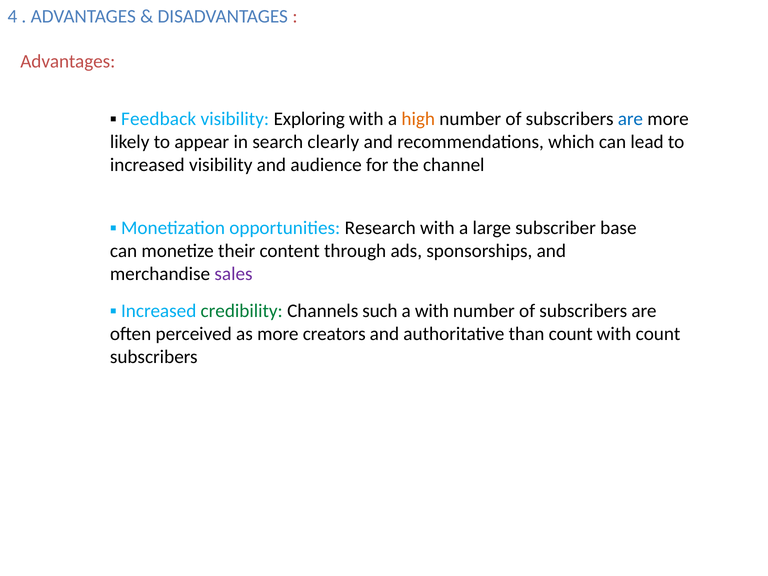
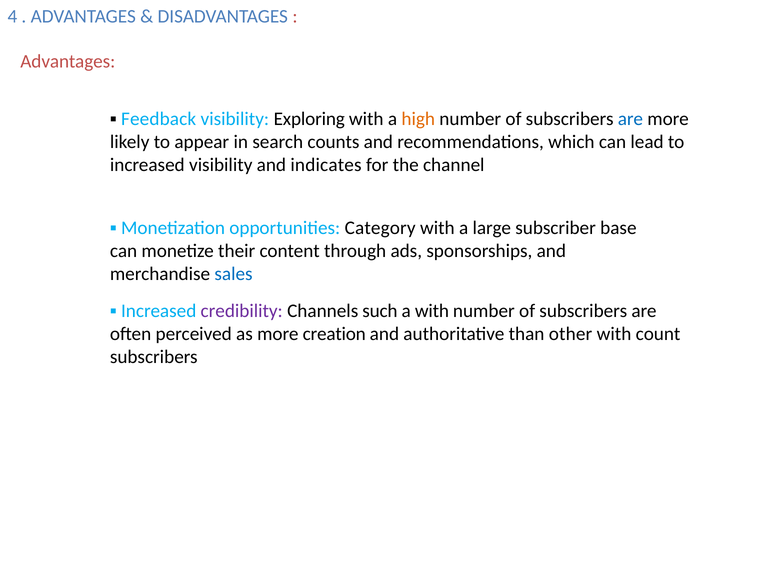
clearly: clearly -> counts
audience: audience -> indicates
Research: Research -> Category
sales colour: purple -> blue
credibility colour: green -> purple
creators: creators -> creation
than count: count -> other
